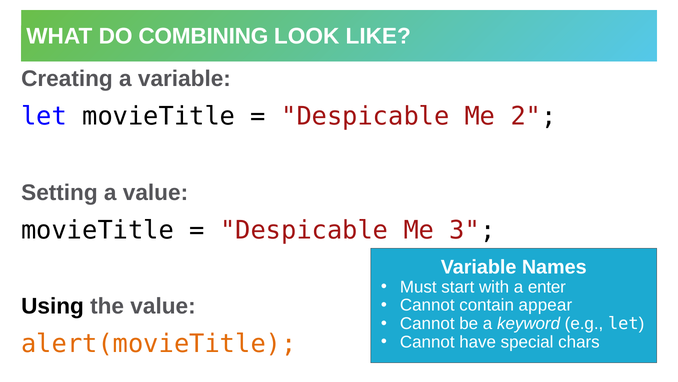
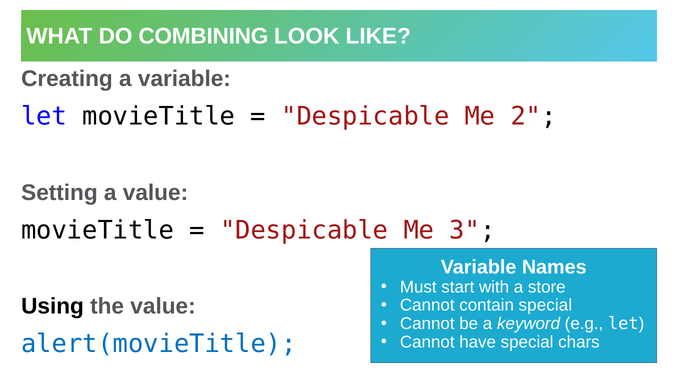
enter: enter -> store
contain appear: appear -> special
alert(movieTitle colour: orange -> blue
